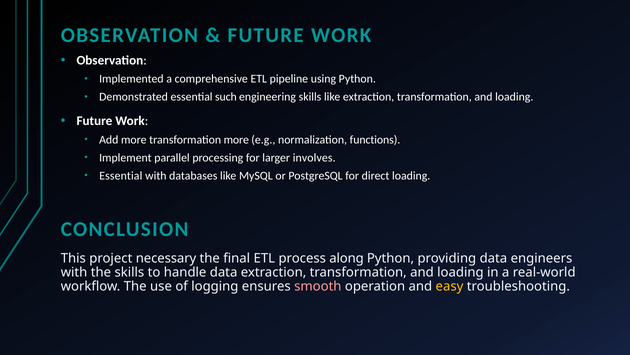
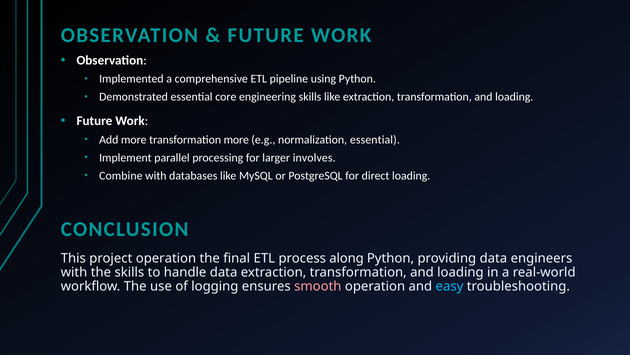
such: such -> core
normalization functions: functions -> essential
Essential at (121, 176): Essential -> Combine
project necessary: necessary -> operation
easy colour: yellow -> light blue
